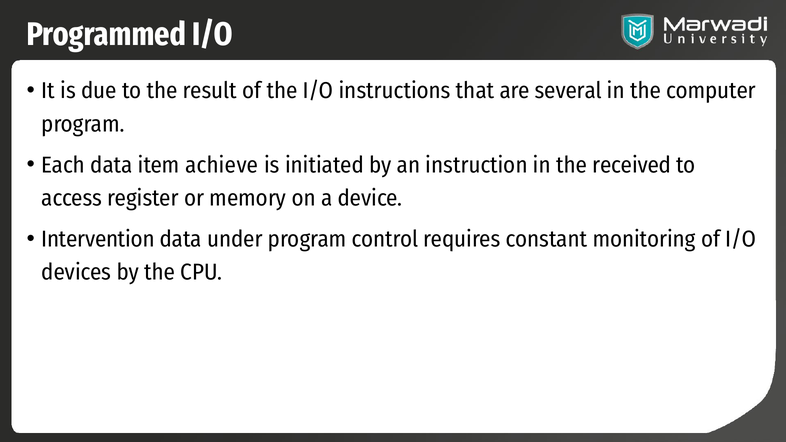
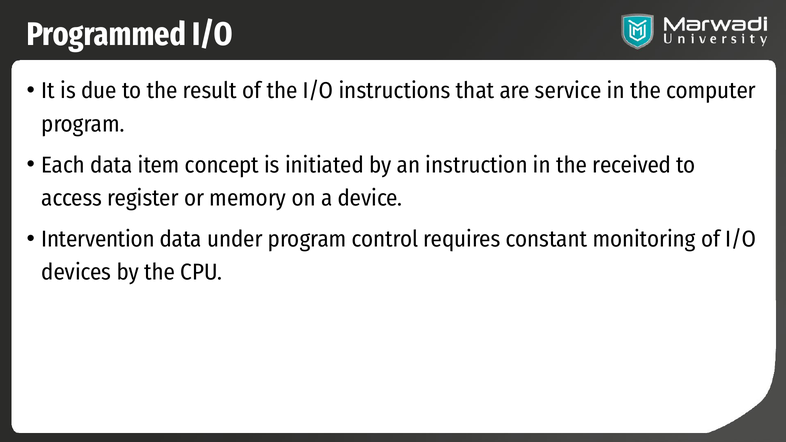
several: several -> service
achieve: achieve -> concept
